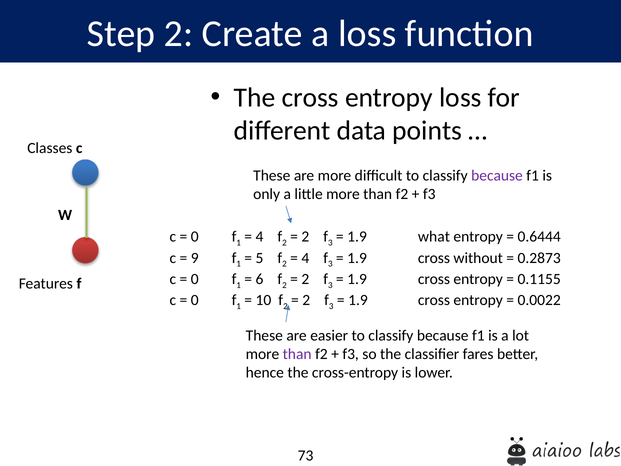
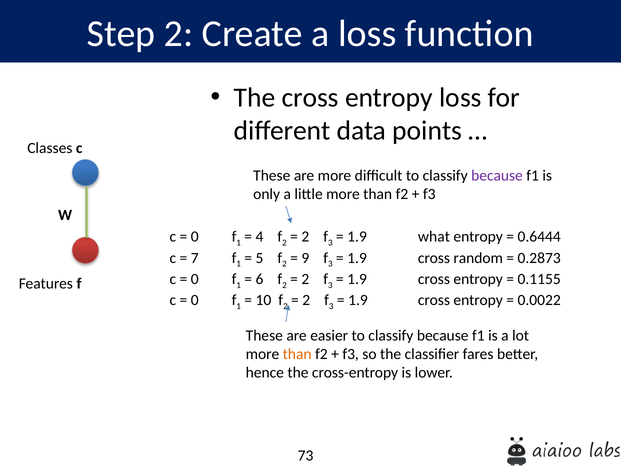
9: 9 -> 7
4 at (305, 258): 4 -> 9
without: without -> random
than at (297, 354) colour: purple -> orange
